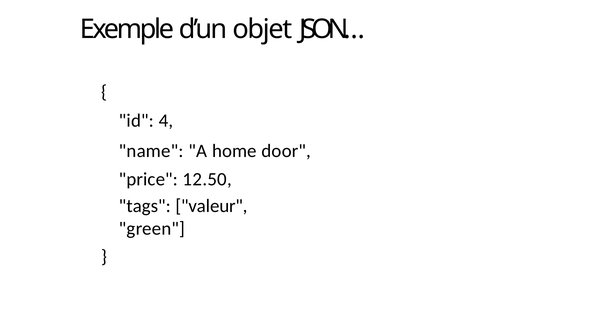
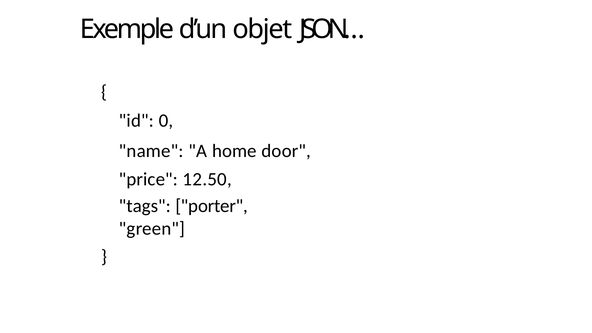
4: 4 -> 0
valeur: valeur -> porter
